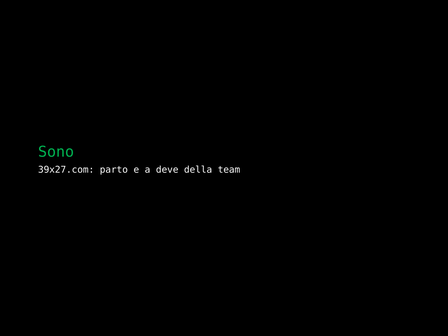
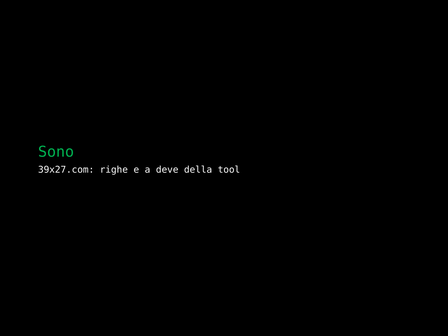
parto: parto -> righe
team: team -> tool
